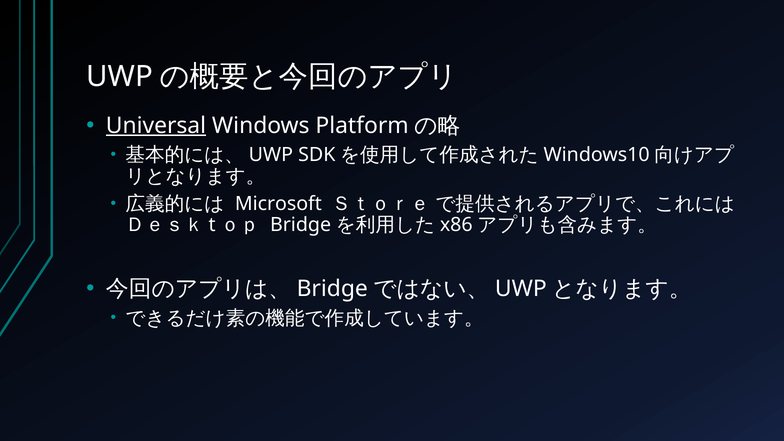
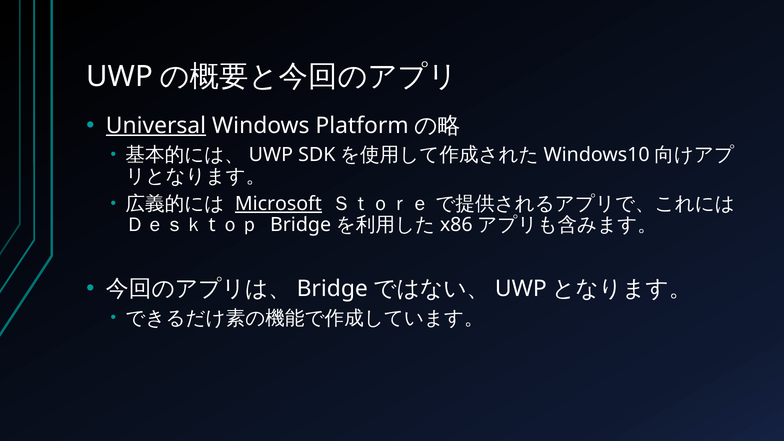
Microsoft underline: none -> present
